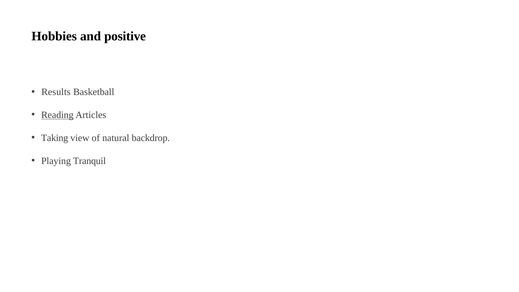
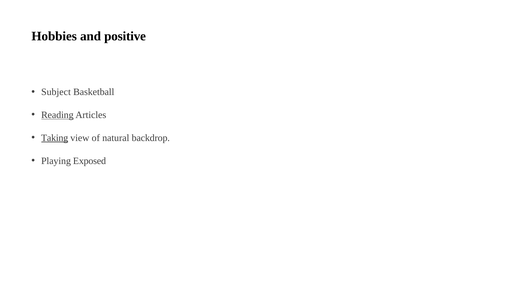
Results: Results -> Subject
Taking underline: none -> present
Tranquil: Tranquil -> Exposed
